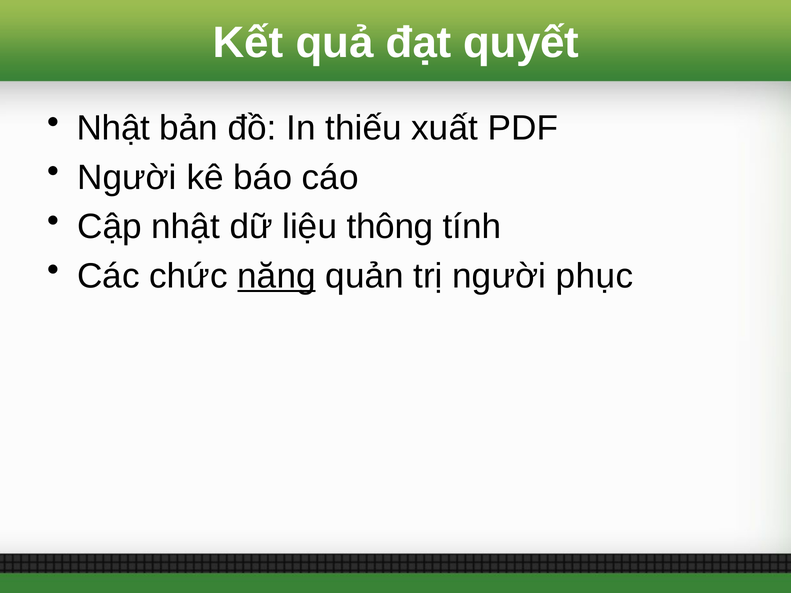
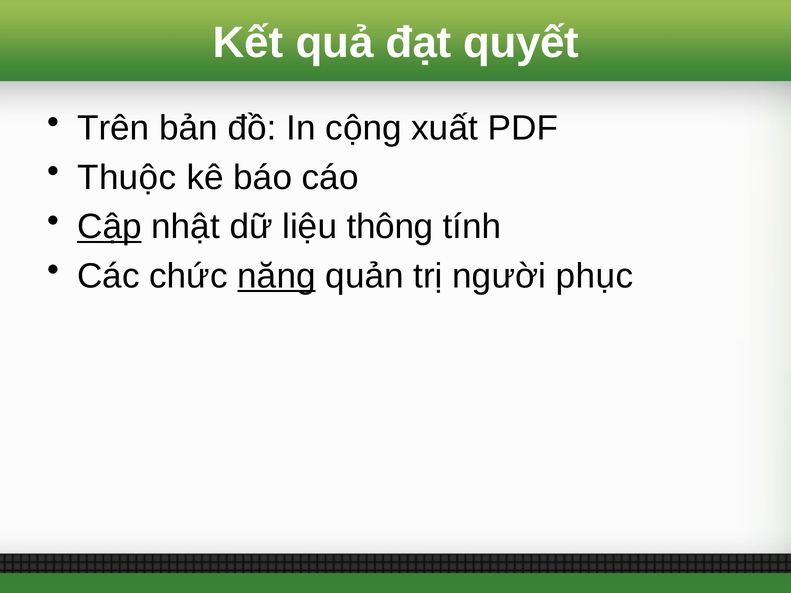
Nhật at (113, 128): Nhật -> Trên
thiếu: thiếu -> cộng
Người at (127, 178): Người -> Thuộc
Cập underline: none -> present
